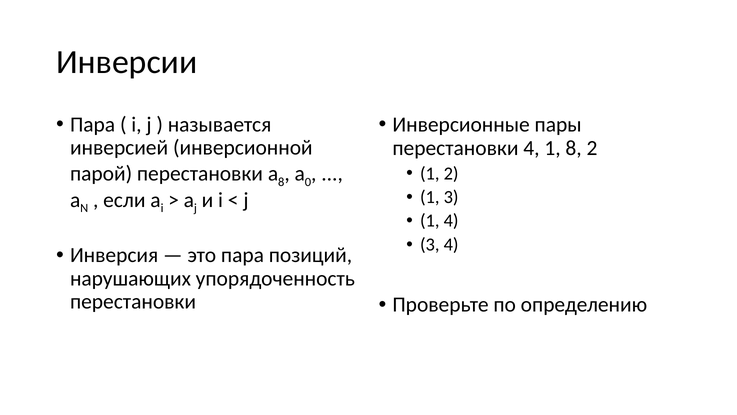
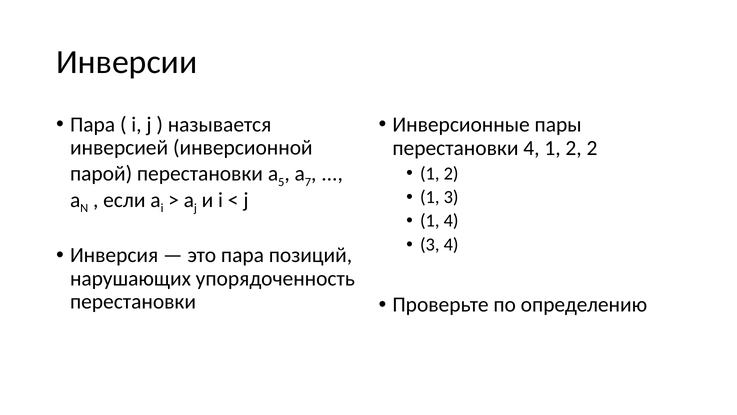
4 1 8: 8 -> 2
8 at (281, 182): 8 -> 5
0: 0 -> 7
